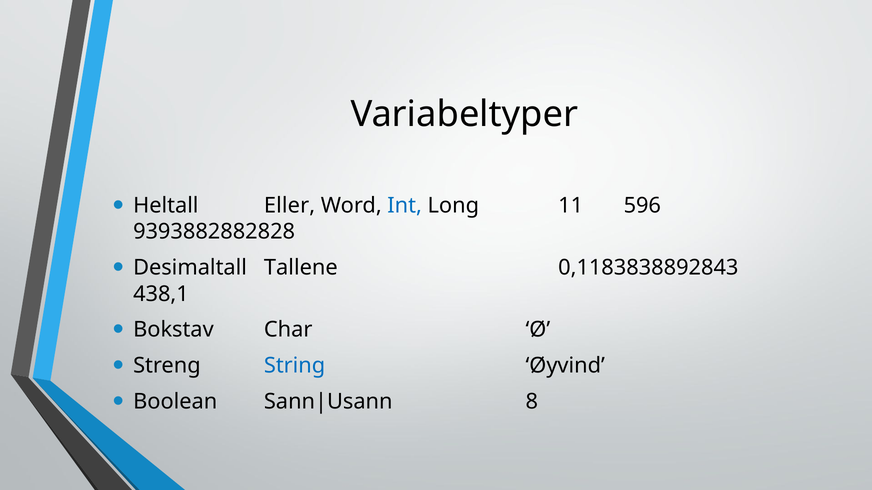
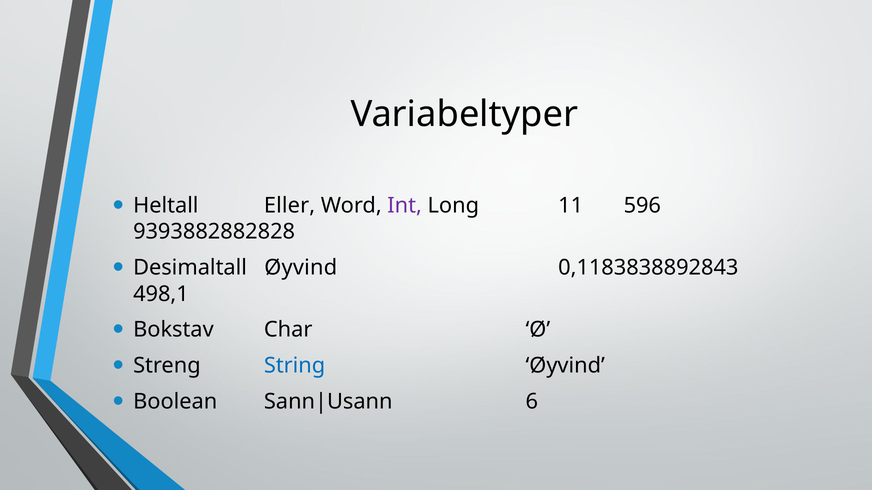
Int colour: blue -> purple
Desimaltall Tallene: Tallene -> Øyvind
438,1: 438,1 -> 498,1
8: 8 -> 6
